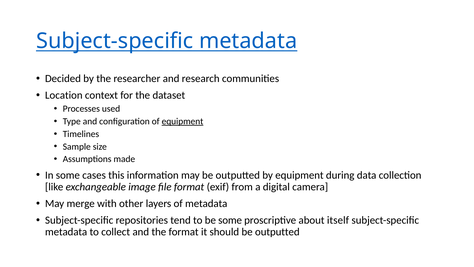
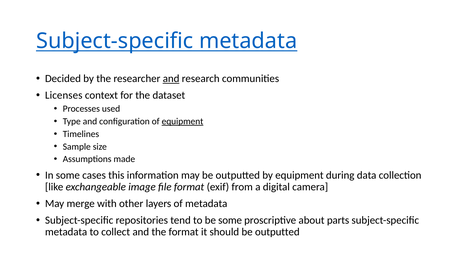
and at (171, 79) underline: none -> present
Location: Location -> Licenses
itself: itself -> parts
